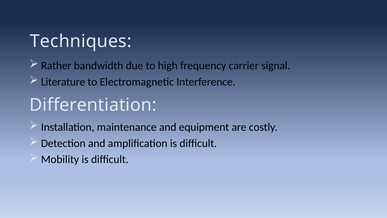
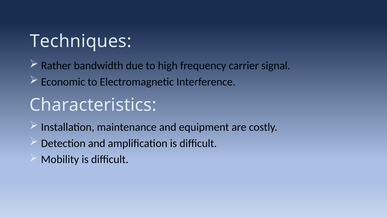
Literature: Literature -> Economic
Differentiation: Differentiation -> Characteristics
